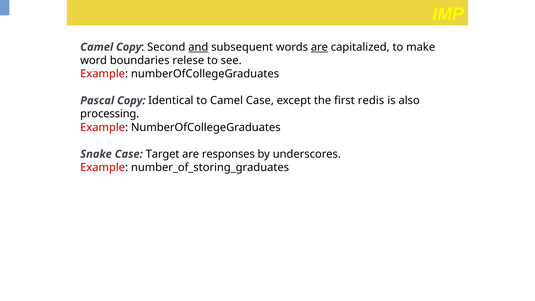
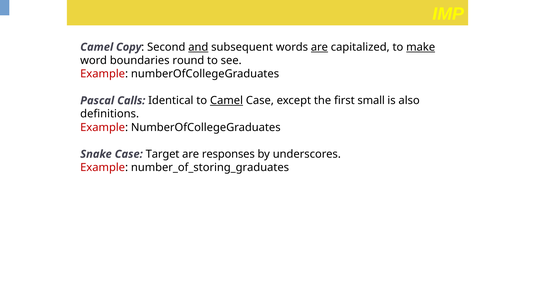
make underline: none -> present
relese: relese -> round
Pascal Copy: Copy -> Calls
Camel at (227, 101) underline: none -> present
redis: redis -> small
processing: processing -> definitions
